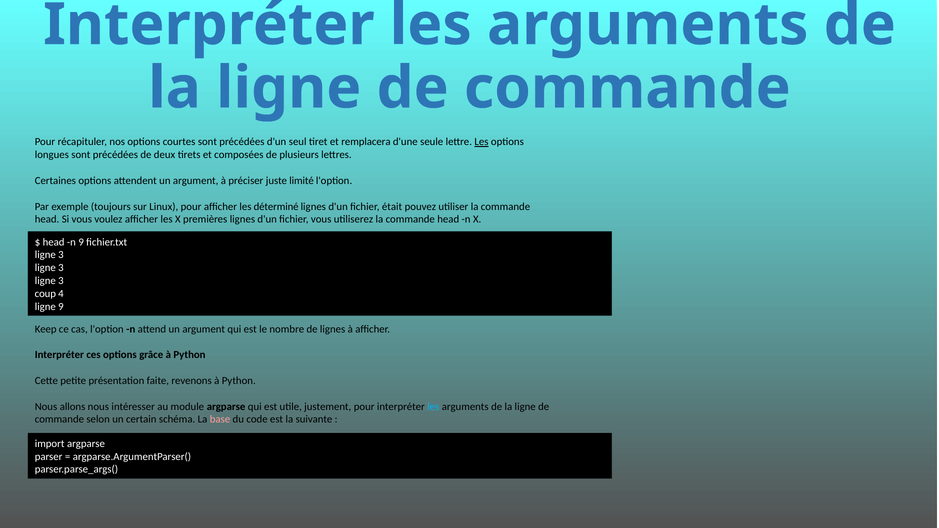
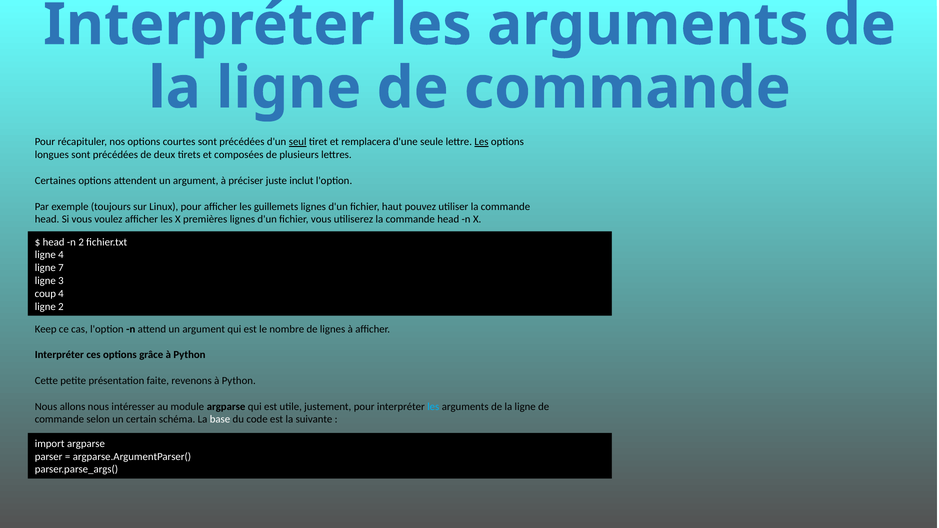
seul underline: none -> present
limité: limité -> inclut
déterminé: déterminé -> guillemets
était: était -> haut
n 9: 9 -> 2
3 at (61, 255): 3 -> 4
3 at (61, 268): 3 -> 7
ligne 9: 9 -> 2
base colour: pink -> white
